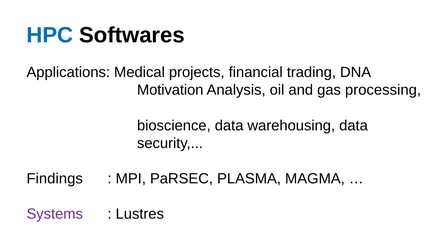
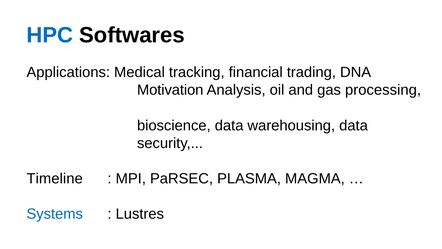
projects: projects -> tracking
Findings: Findings -> Timeline
Systems colour: purple -> blue
